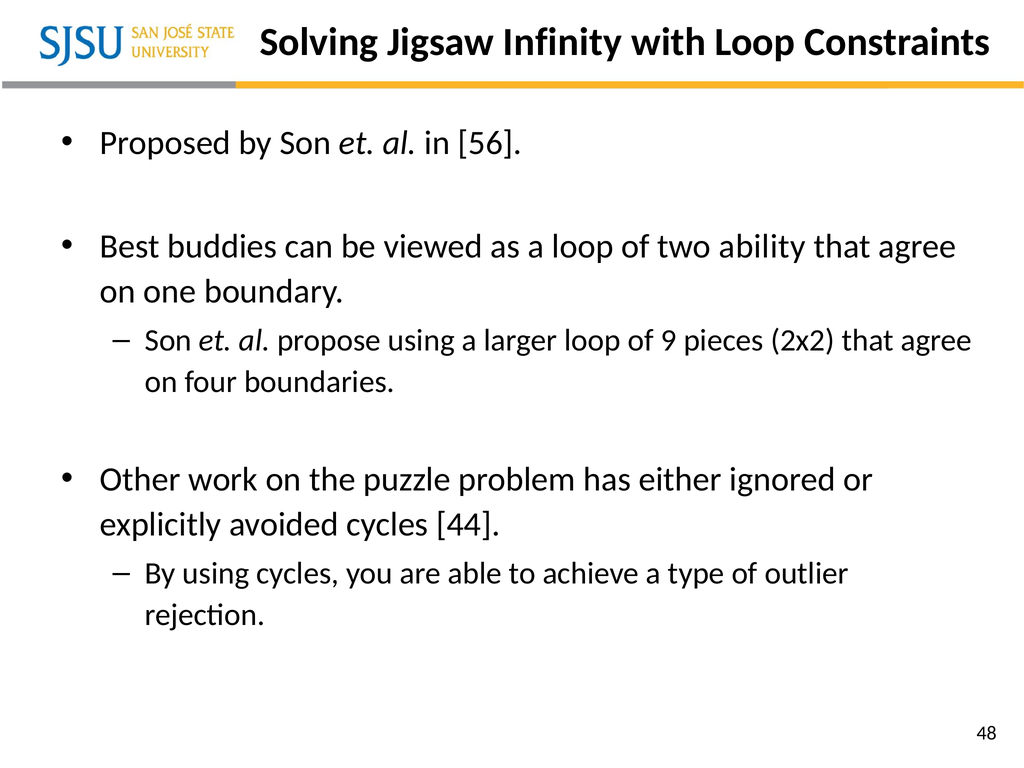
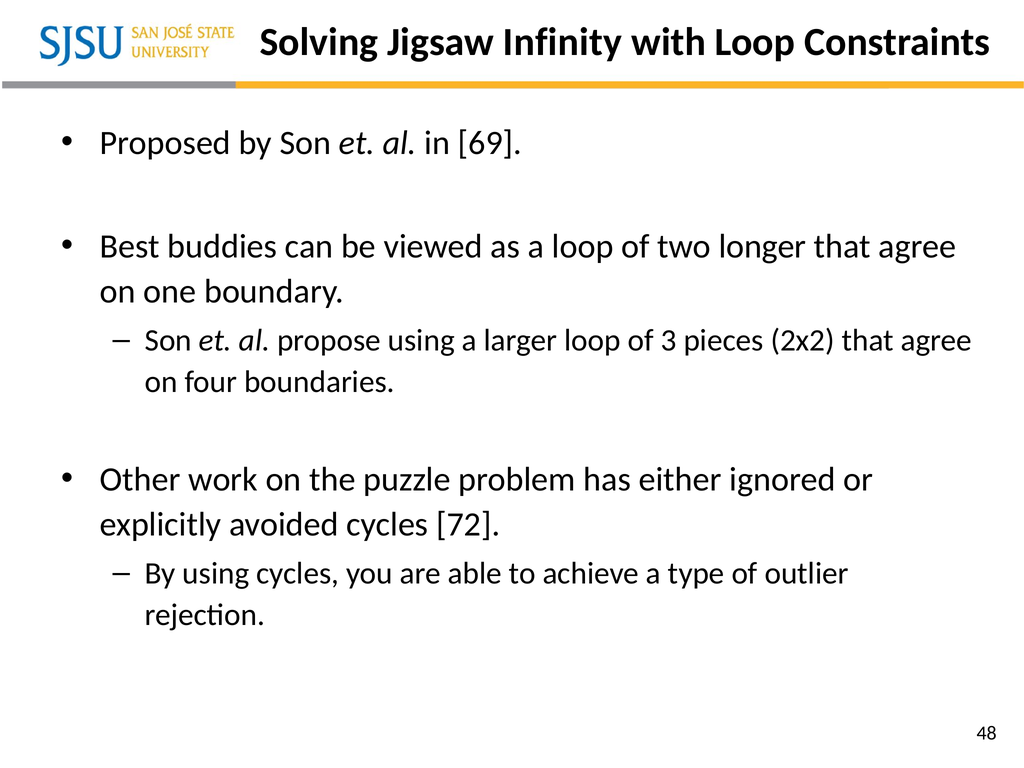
56: 56 -> 69
ability: ability -> longer
9: 9 -> 3
44: 44 -> 72
